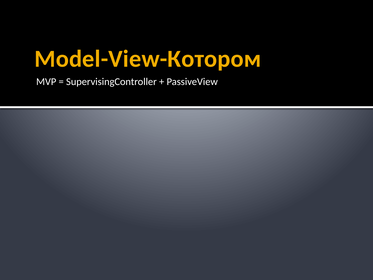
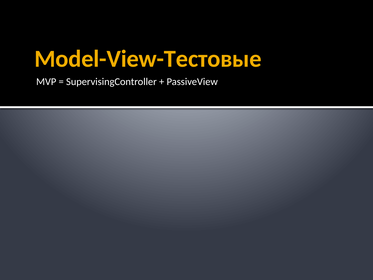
Model-View-Котором: Model-View-Котором -> Model-View-Тестовые
